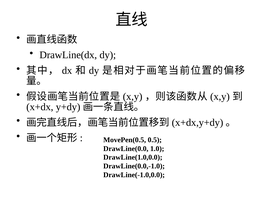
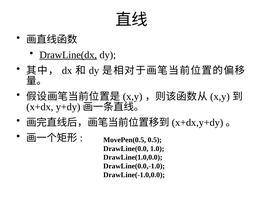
DrawLine(dx underline: none -> present
